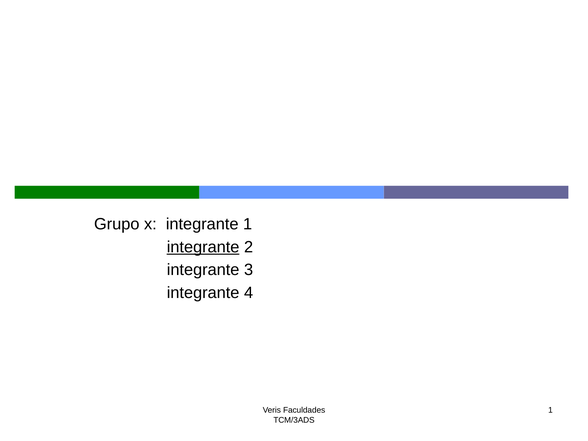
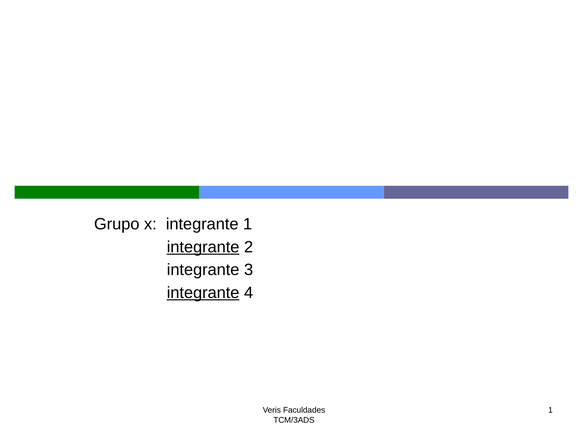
integrante at (203, 293) underline: none -> present
